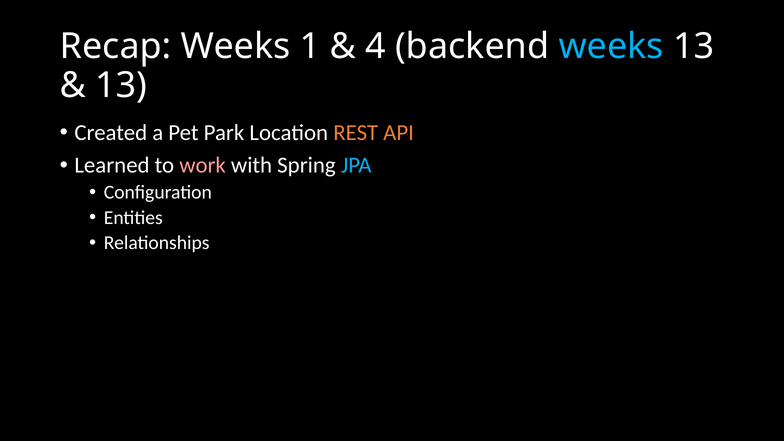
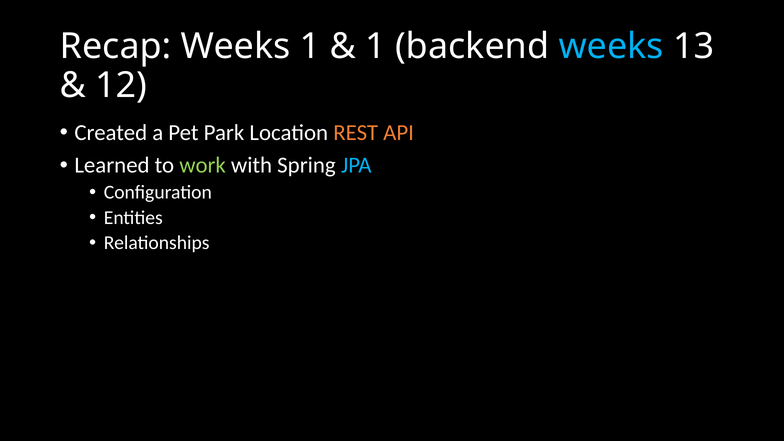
4 at (376, 46): 4 -> 1
13 at (121, 85): 13 -> 12
work colour: pink -> light green
